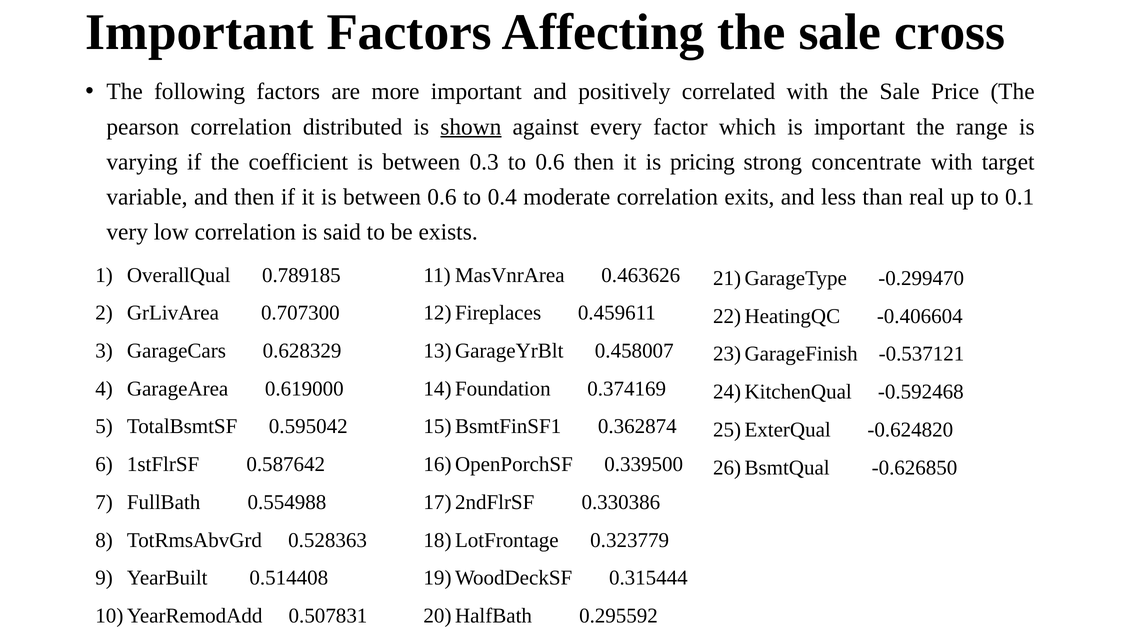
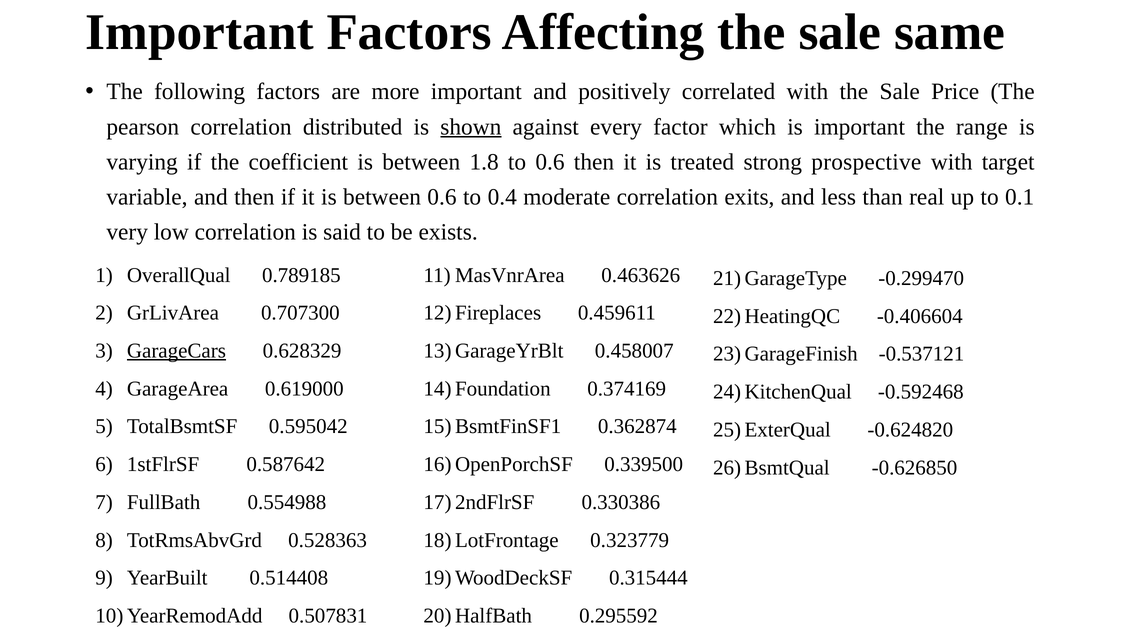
cross: cross -> same
0.3: 0.3 -> 1.8
pricing: pricing -> treated
concentrate: concentrate -> prospective
GarageCars underline: none -> present
